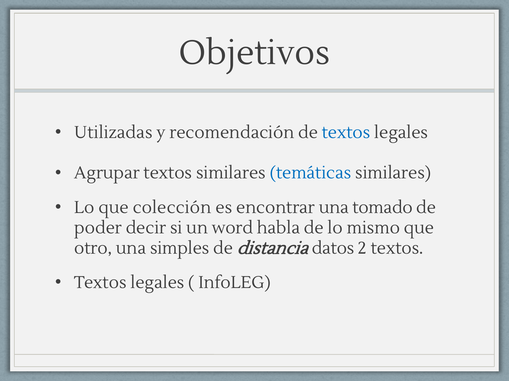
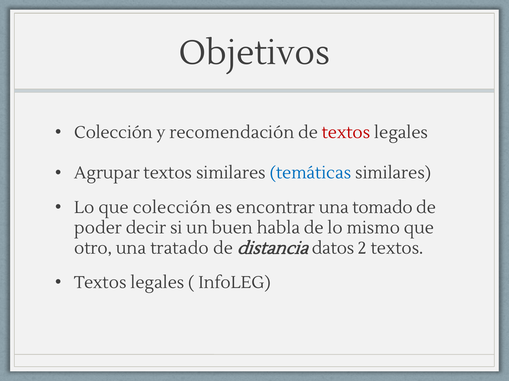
Utilizadas at (113, 133): Utilizadas -> Colección
textos at (346, 133) colour: blue -> red
word: word -> buen
simples: simples -> tratado
